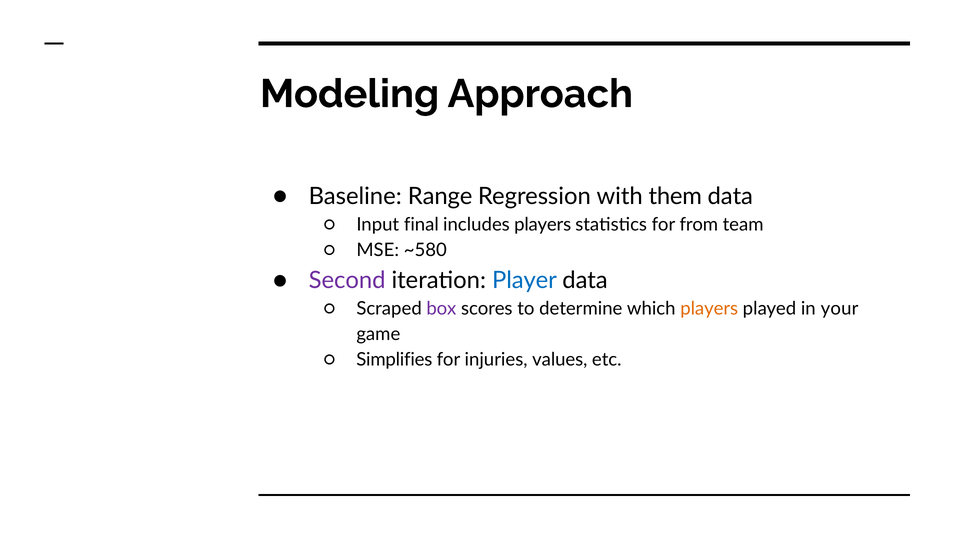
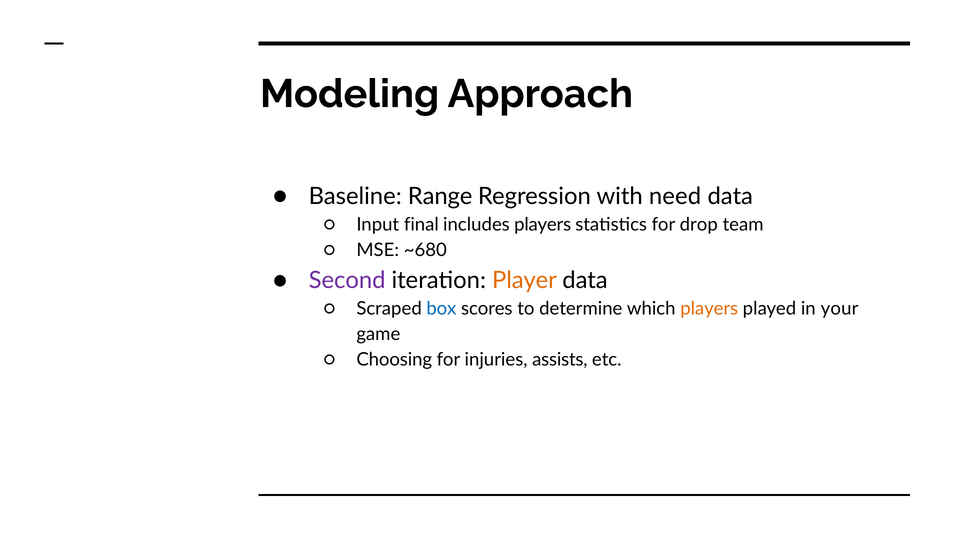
them: them -> need
from: from -> drop
~580: ~580 -> ~680
Player colour: blue -> orange
box colour: purple -> blue
Simplifies: Simplifies -> Choosing
values: values -> assists
